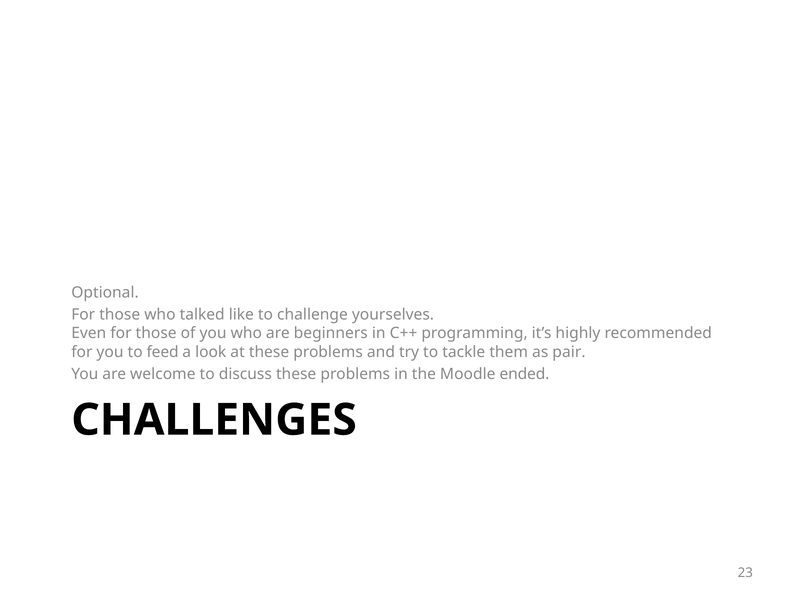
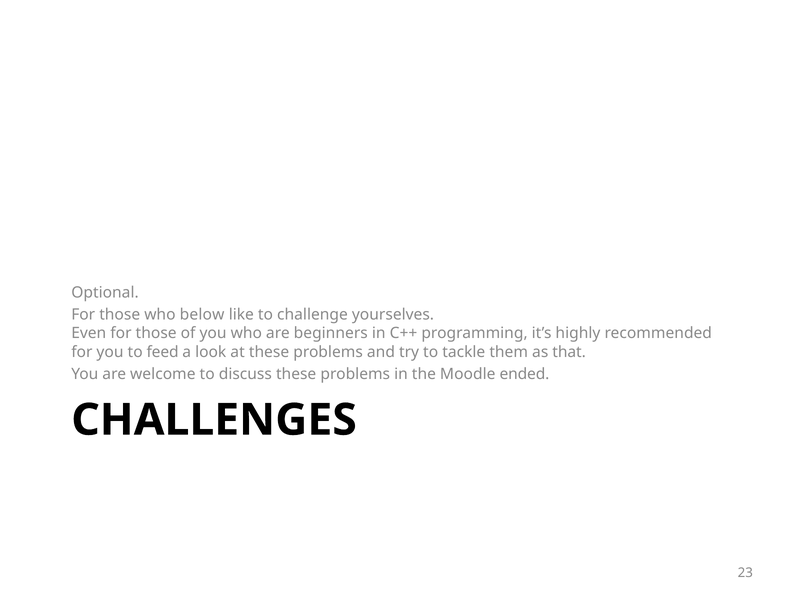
talked: talked -> below
pair: pair -> that
